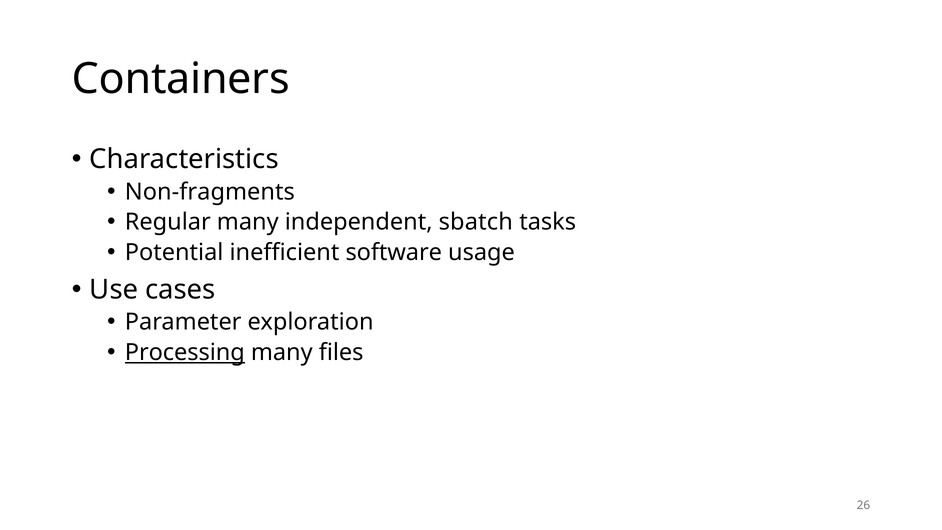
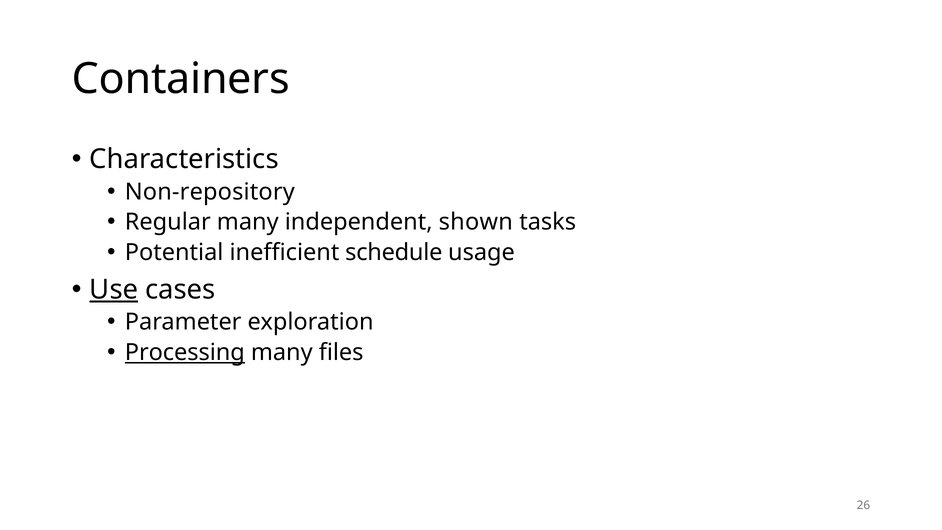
Non-fragments: Non-fragments -> Non-repository
sbatch: sbatch -> shown
software: software -> schedule
Use underline: none -> present
